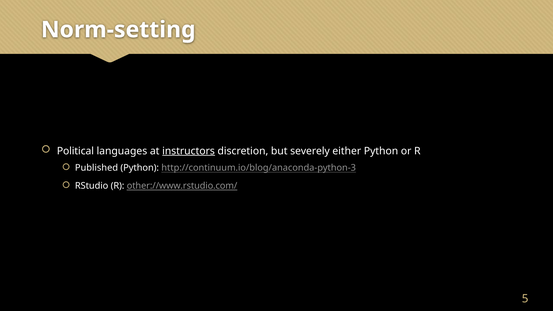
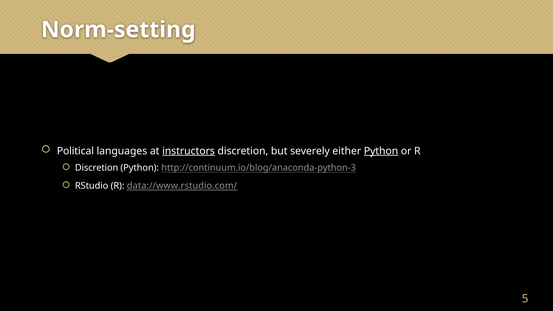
Python at (381, 151) underline: none -> present
Published at (97, 168): Published -> Discretion
other://www.rstudio.com/: other://www.rstudio.com/ -> data://www.rstudio.com/
